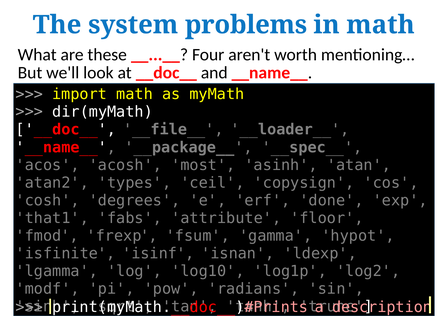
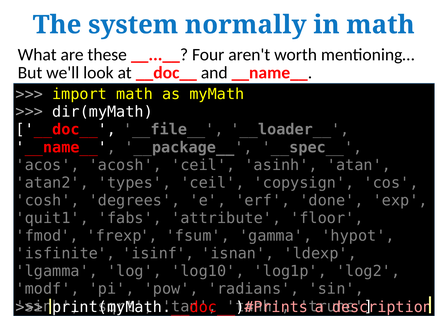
problems: problems -> normally
acosh most: most -> ceil
that1: that1 -> quit1
